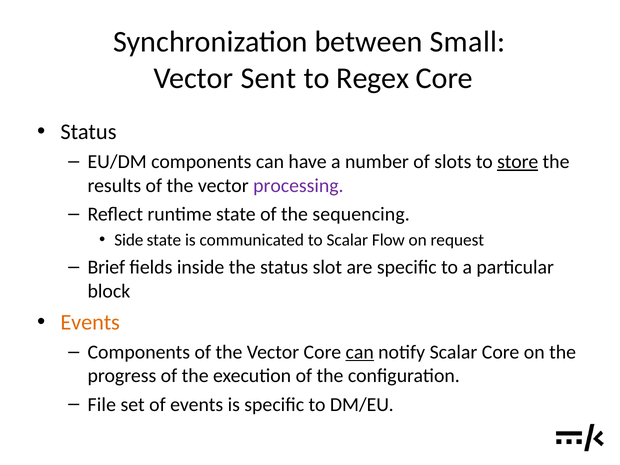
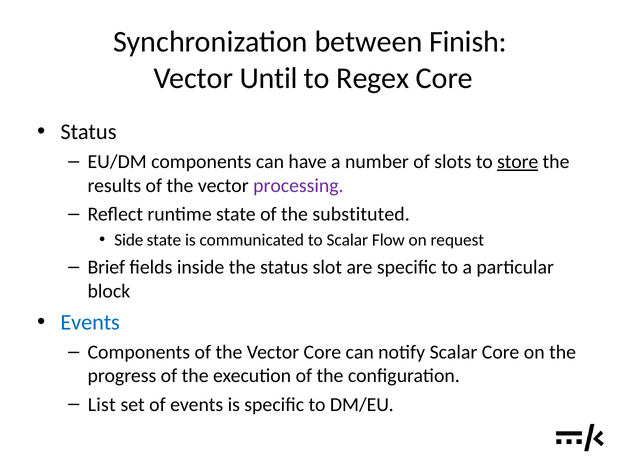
Small: Small -> Finish
Sent: Sent -> Until
sequencing: sequencing -> substituted
Events at (90, 322) colour: orange -> blue
can at (360, 352) underline: present -> none
File: File -> List
